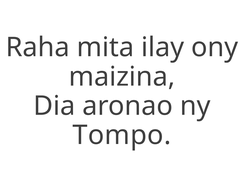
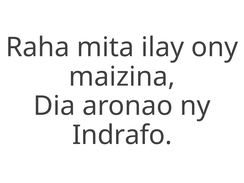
Tompo: Tompo -> Indrafo
